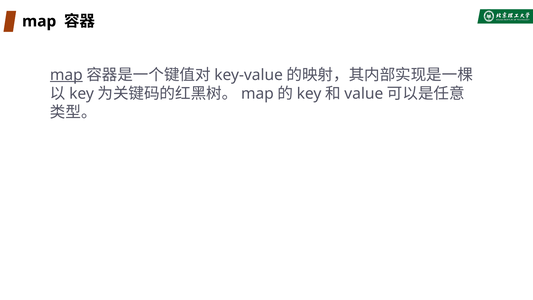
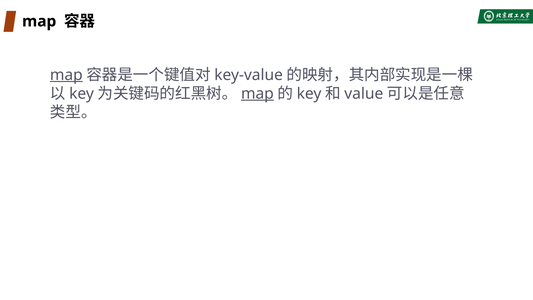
map at (257, 94) underline: none -> present
